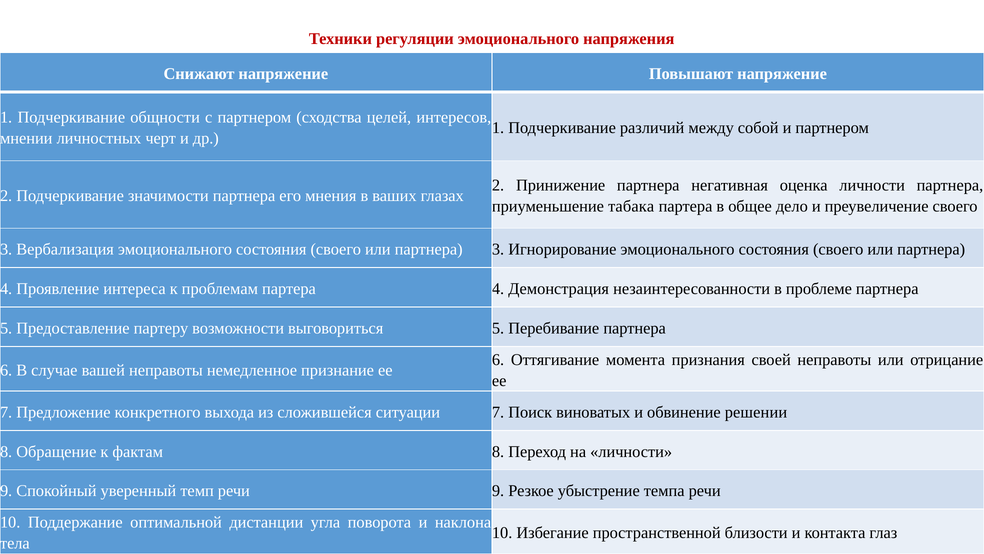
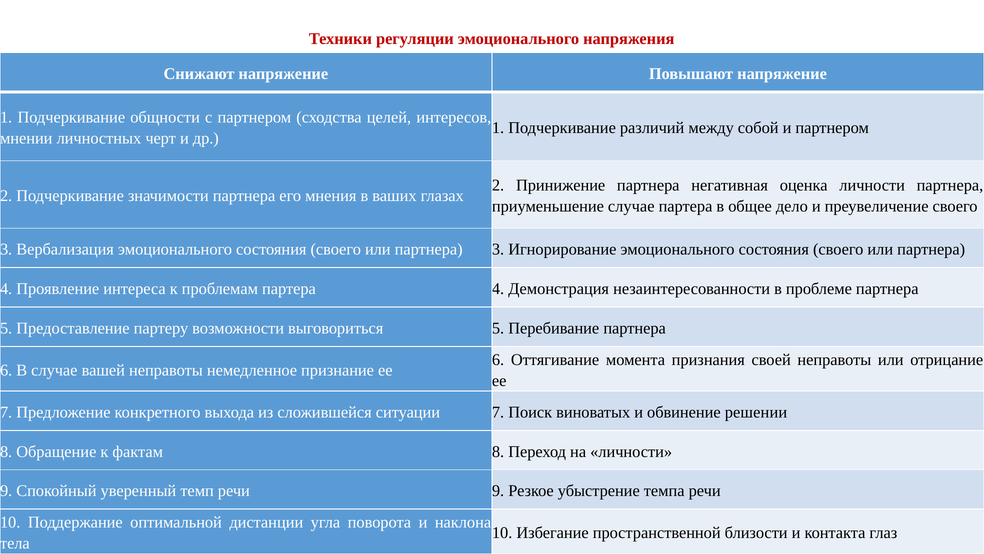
приуменьшение табака: табака -> случае
